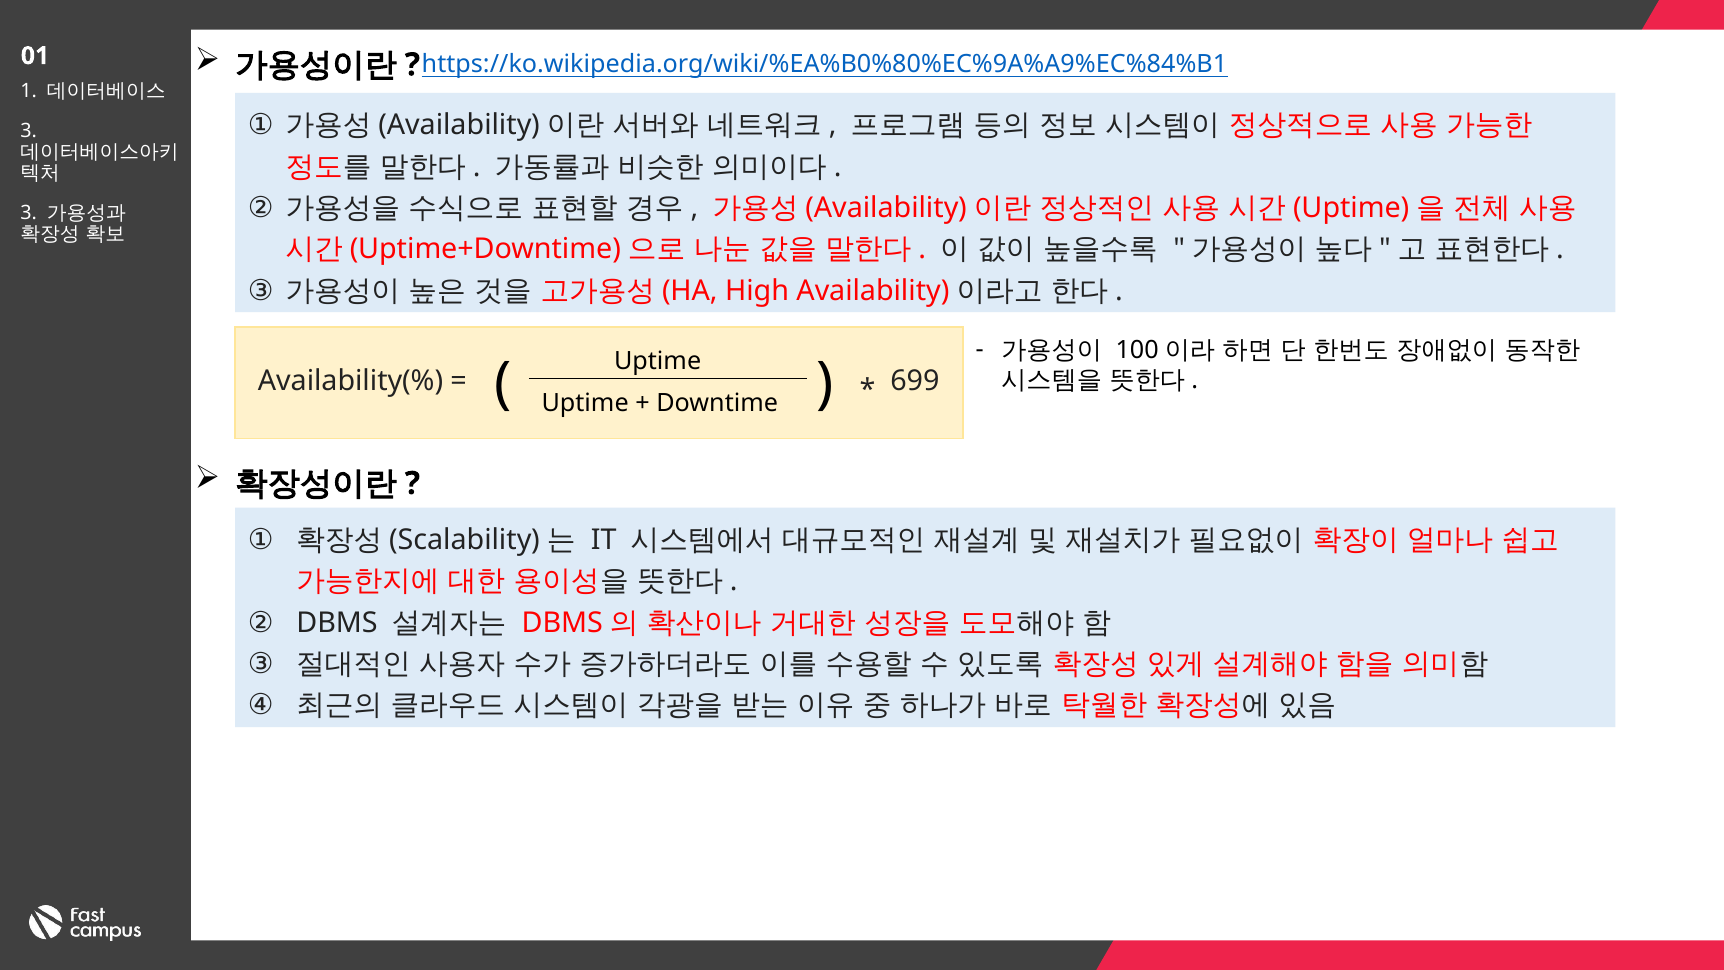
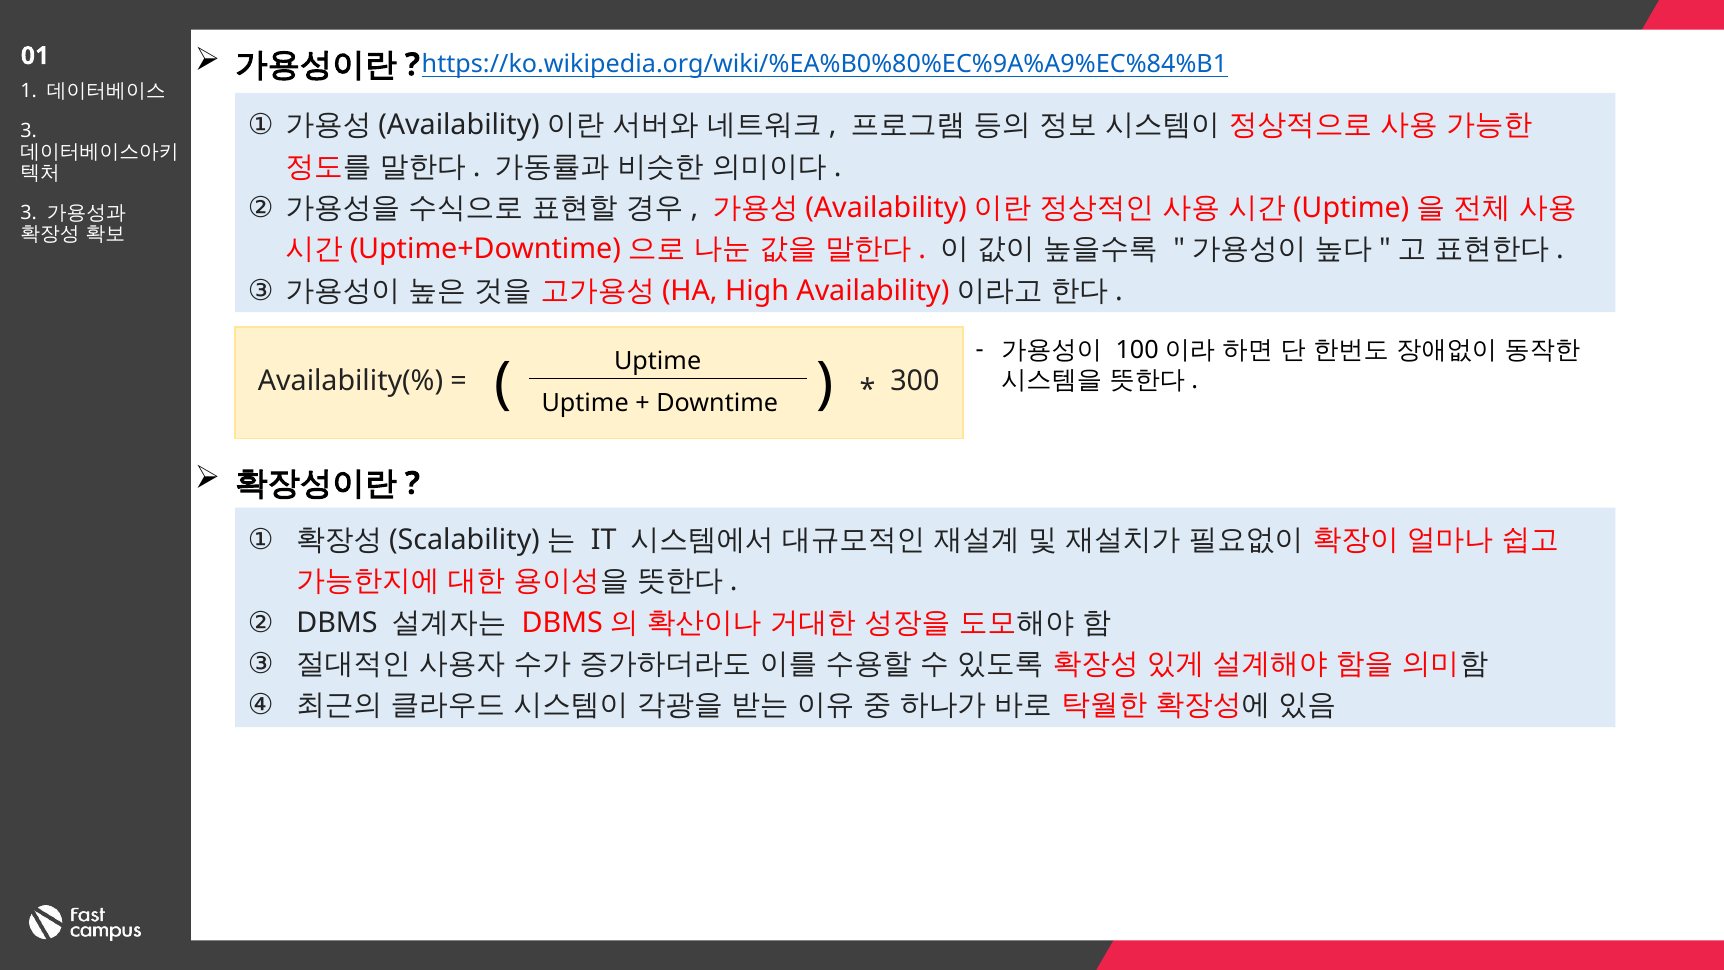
699: 699 -> 300
